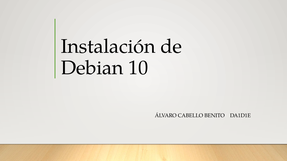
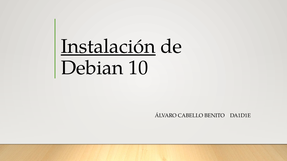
Instalación underline: none -> present
